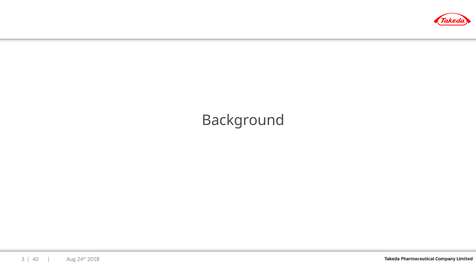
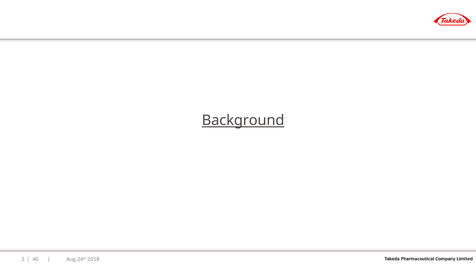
Background underline: none -> present
